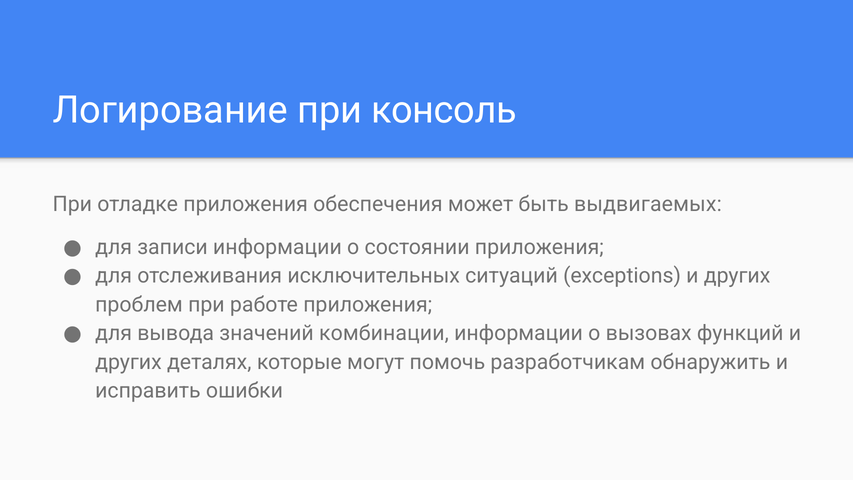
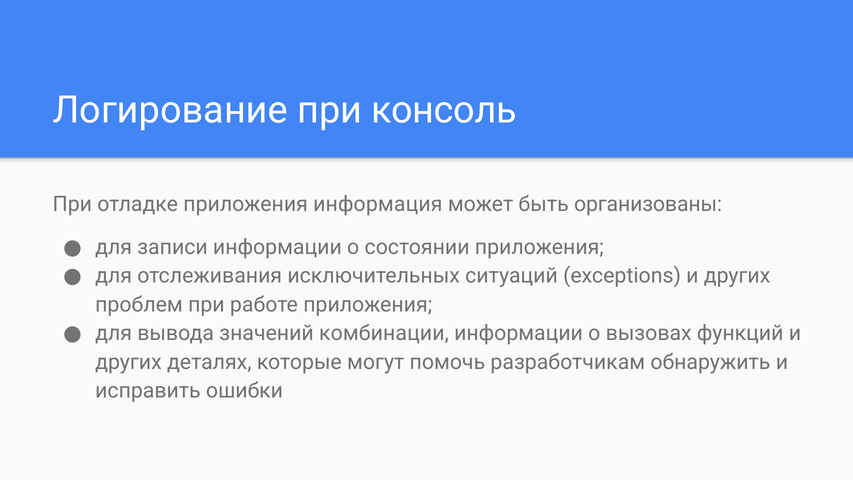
обеспечения: обеспечения -> информация
выдвигаемых: выдвигаемых -> организованы
